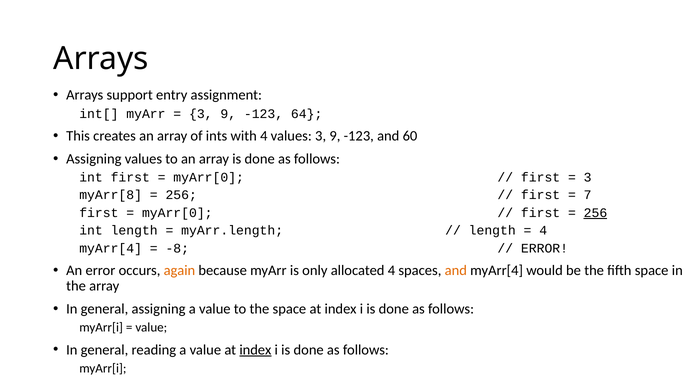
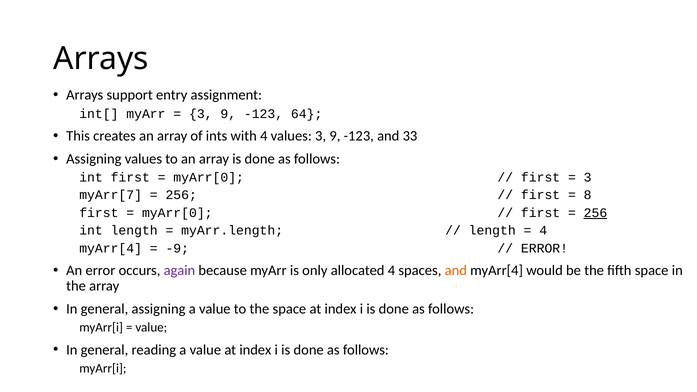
60: 60 -> 33
myArr[8: myArr[8 -> myArr[7
7: 7 -> 8
-8: -8 -> -9
again colour: orange -> purple
index at (255, 350) underline: present -> none
